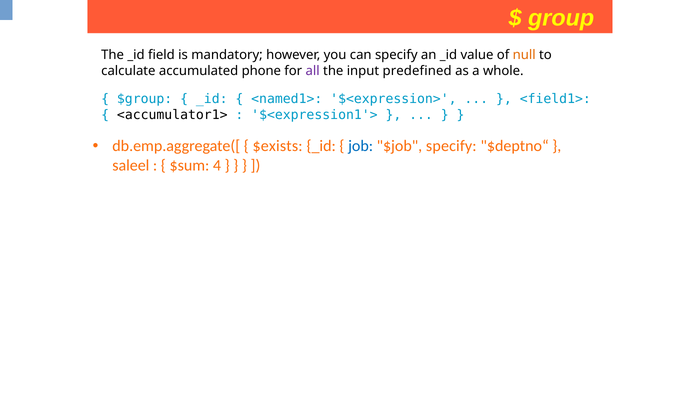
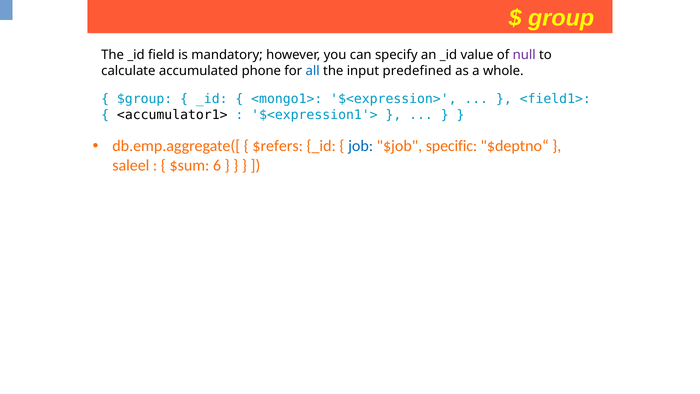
null colour: orange -> purple
all colour: purple -> blue
<named1>: <named1> -> <mongo1>
$exists: $exists -> $refers
$job specify: specify -> specific
4: 4 -> 6
